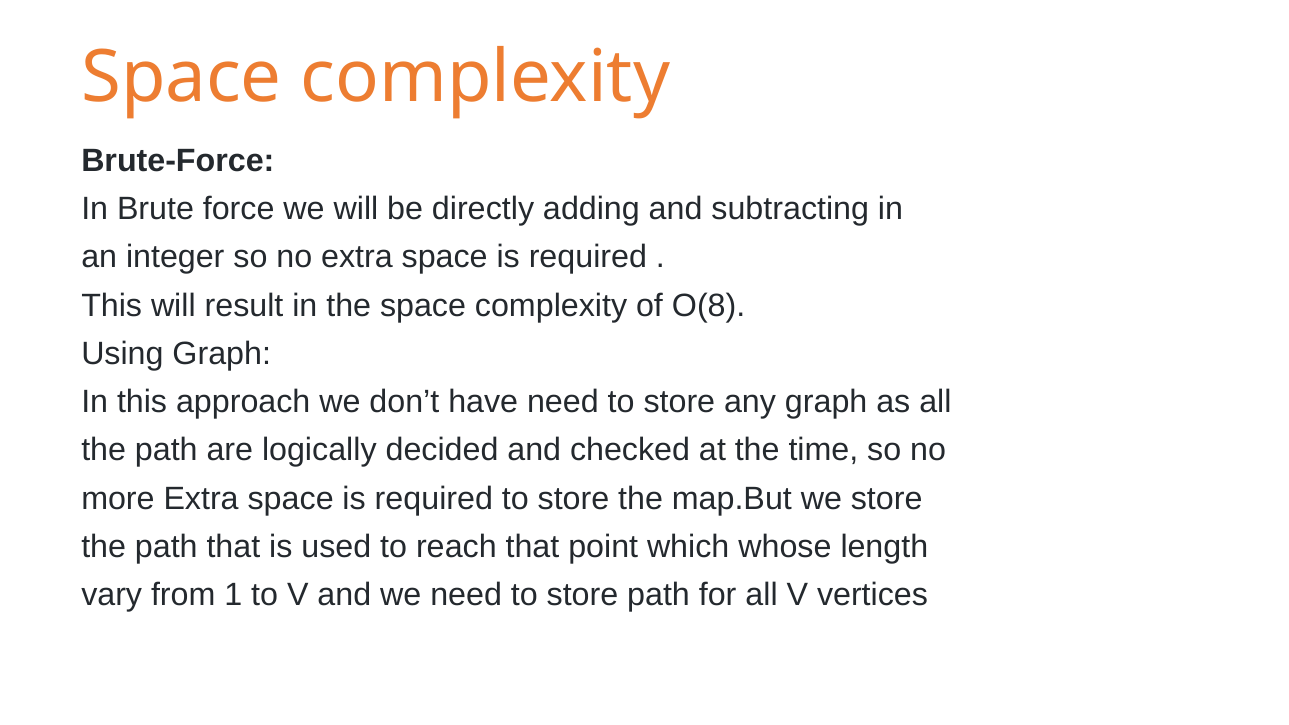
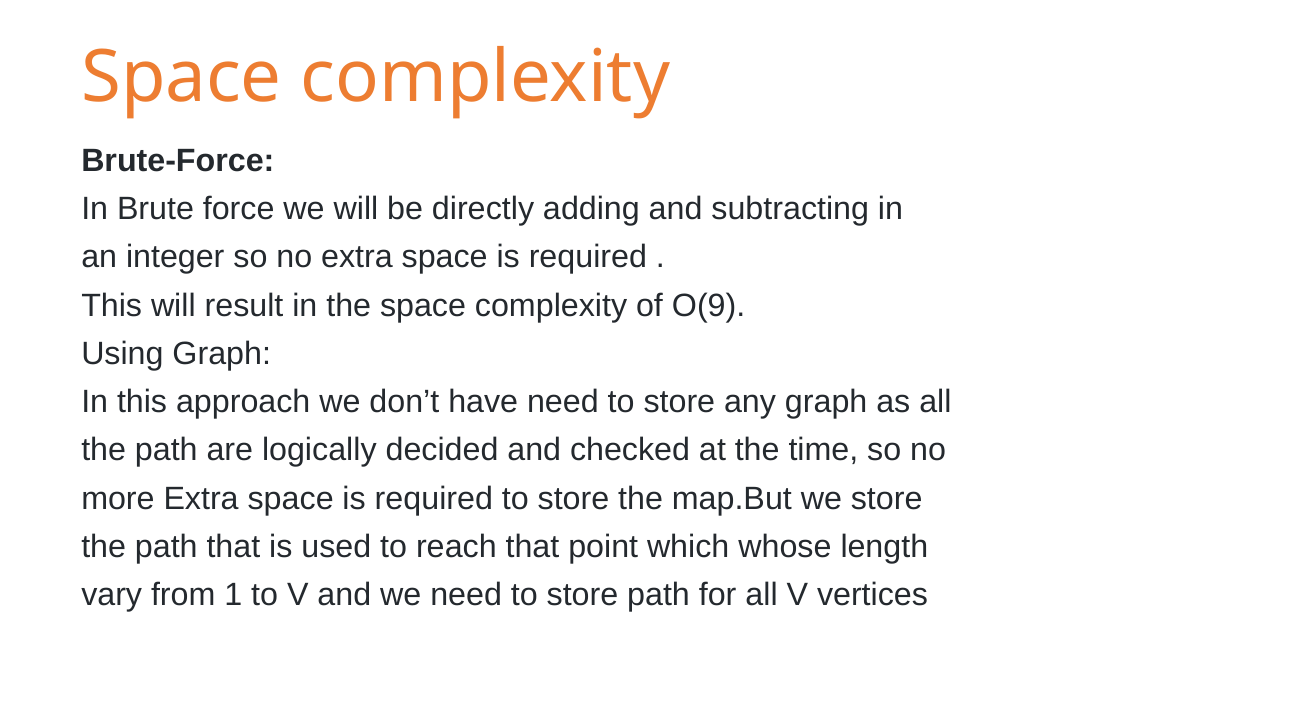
O(8: O(8 -> O(9
